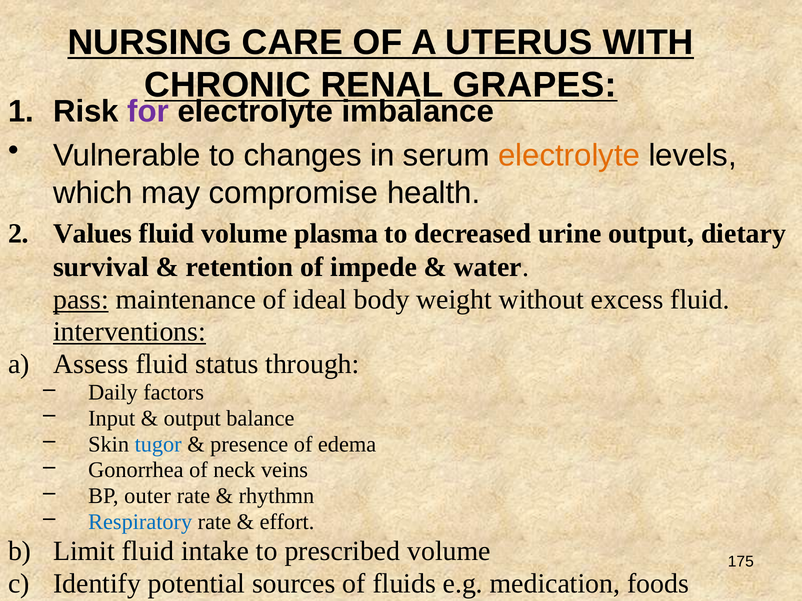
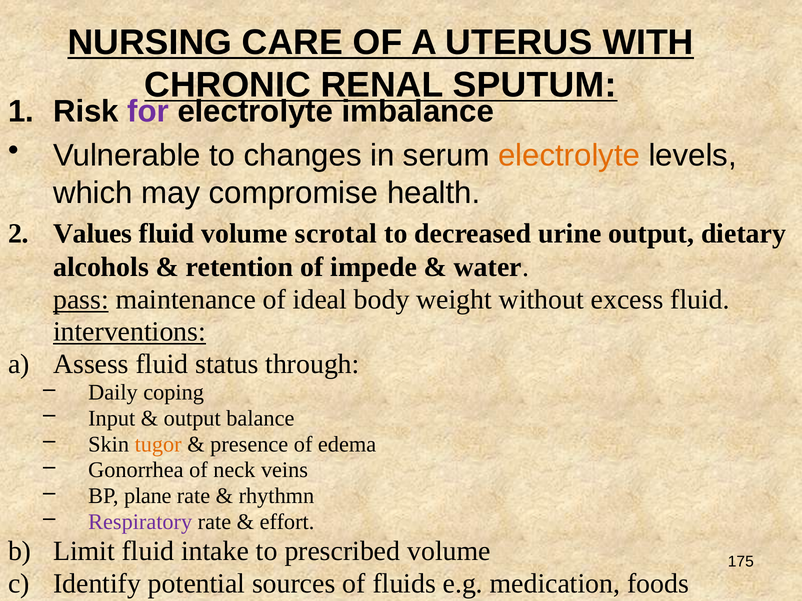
GRAPES: GRAPES -> SPUTUM
plasma: plasma -> scrotal
survival: survival -> alcohols
factors: factors -> coping
tugor colour: blue -> orange
outer: outer -> plane
Respiratory colour: blue -> purple
